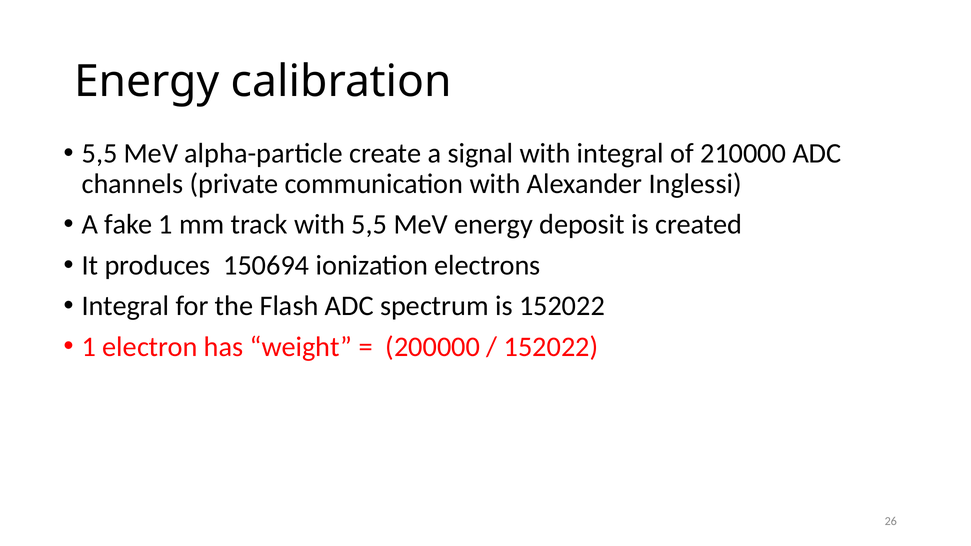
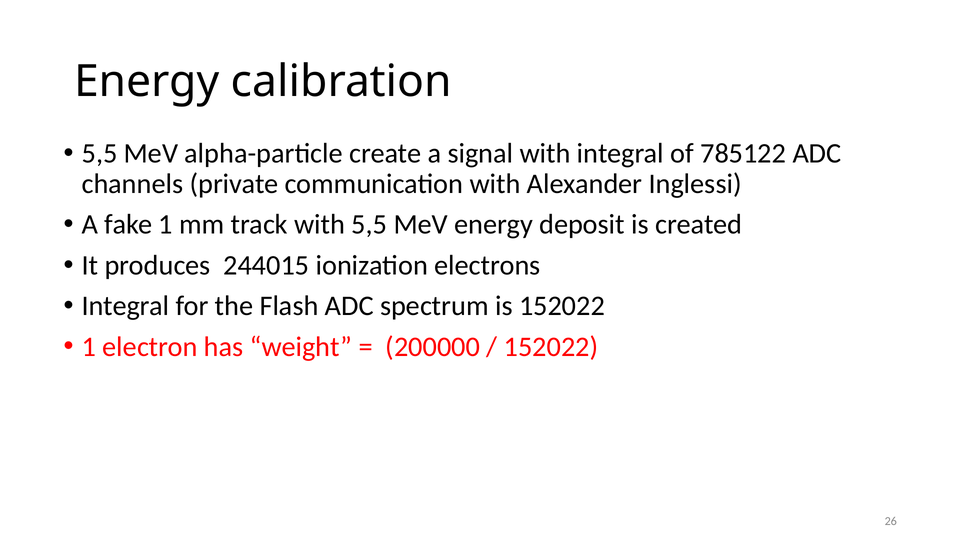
210000: 210000 -> 785122
150694: 150694 -> 244015
